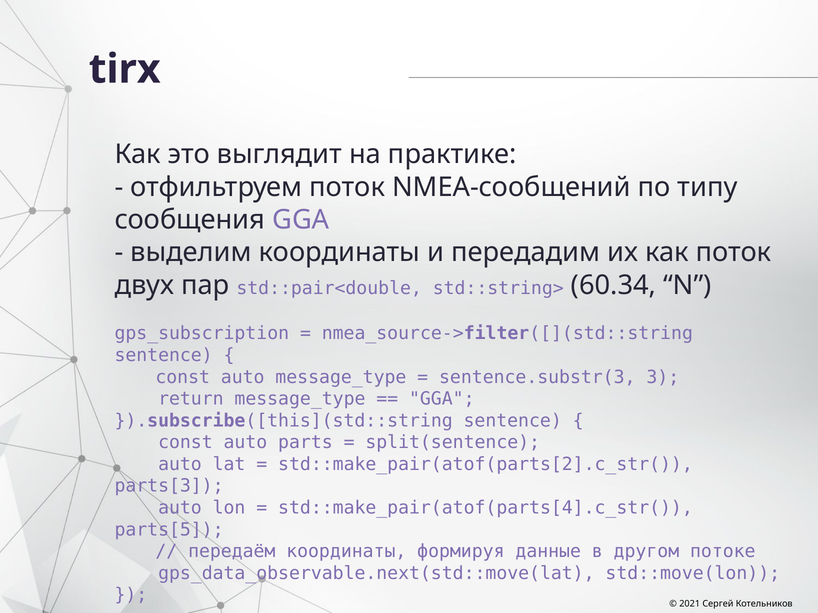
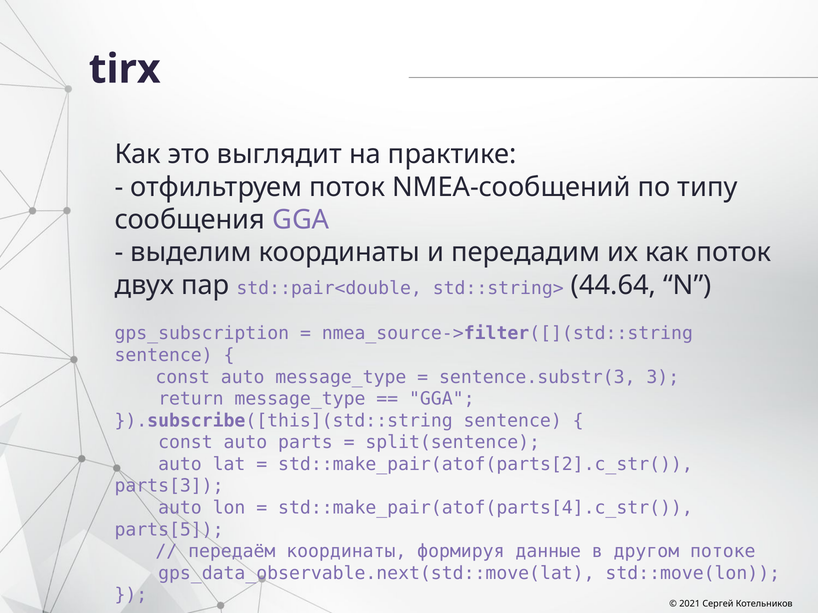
60.34: 60.34 -> 44.64
